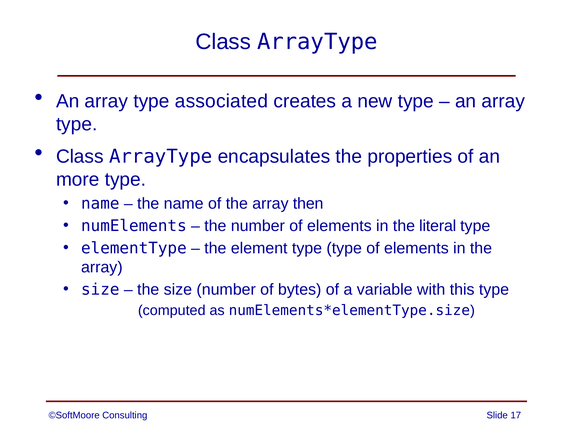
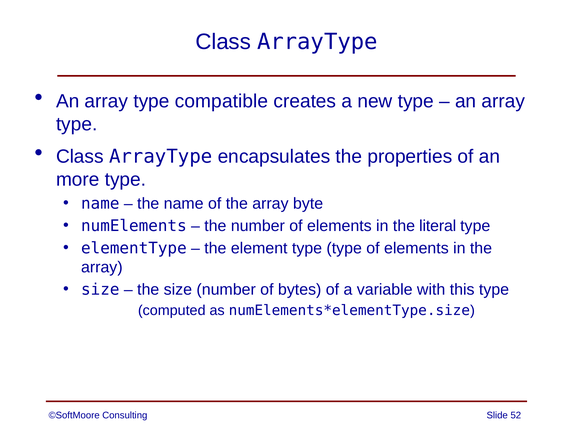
associated: associated -> compatible
then: then -> byte
17: 17 -> 52
